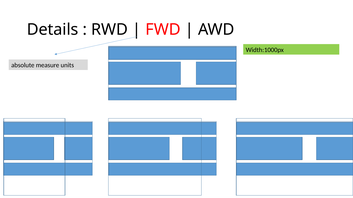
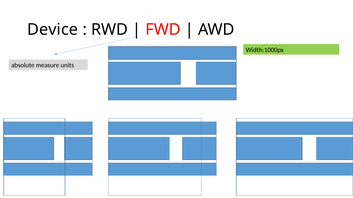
Details: Details -> Device
